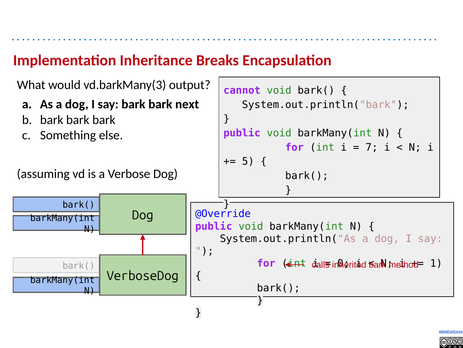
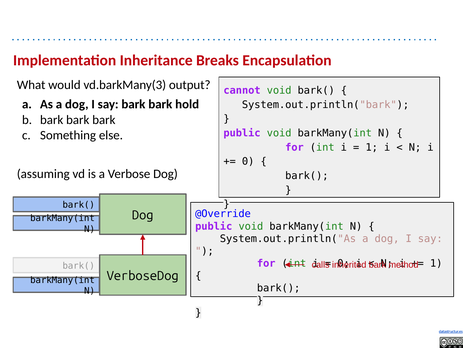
next: next -> hold
7 at (372, 147): 7 -> 1
5 at (248, 161): 5 -> 0
